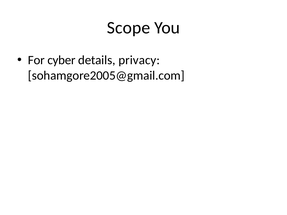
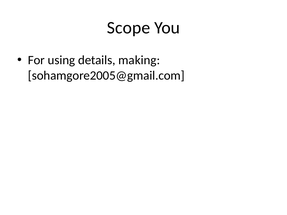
cyber: cyber -> using
privacy: privacy -> making
